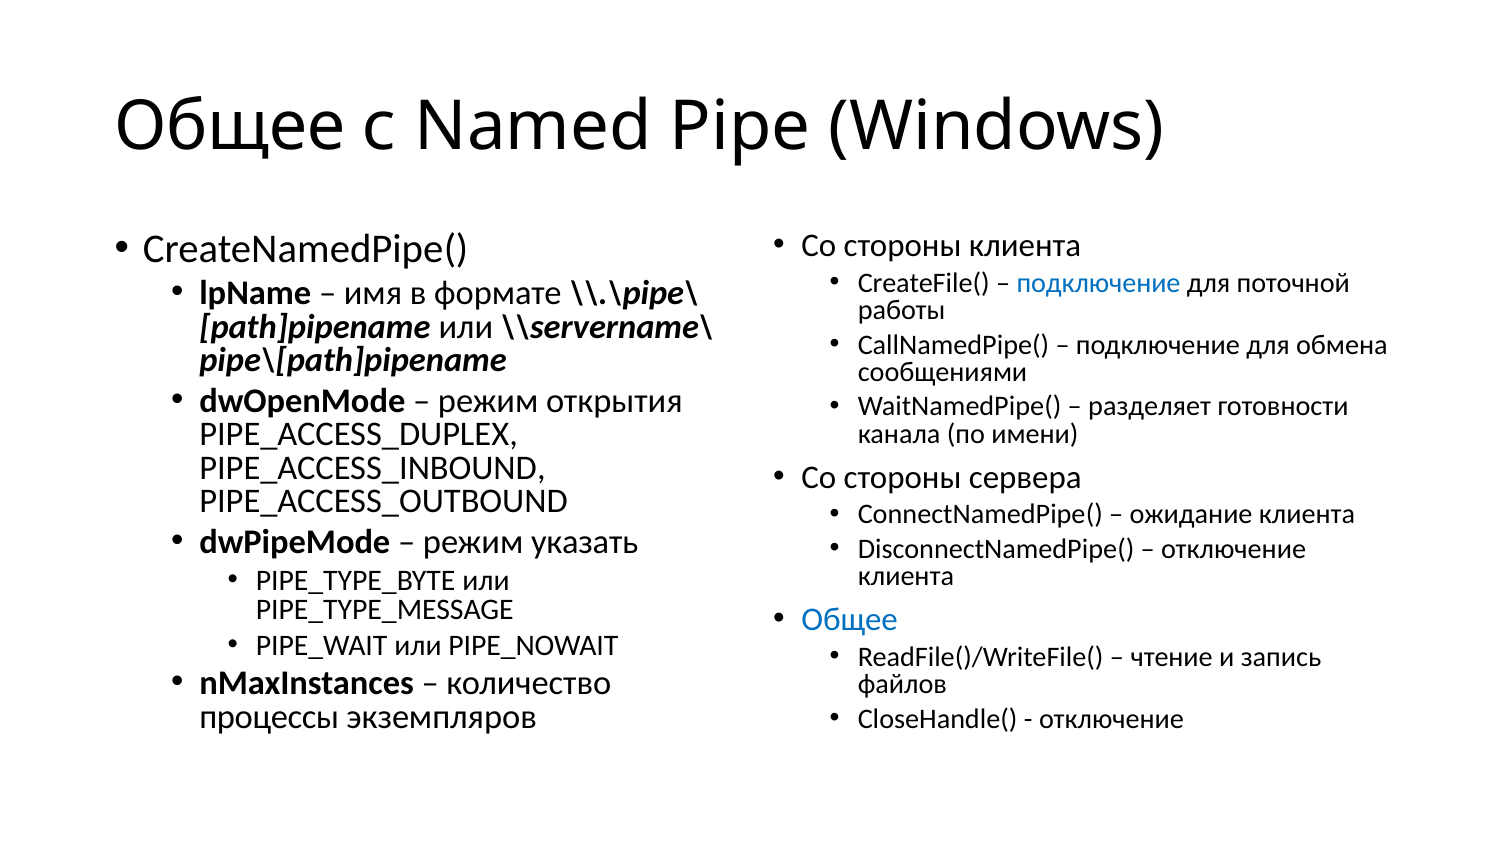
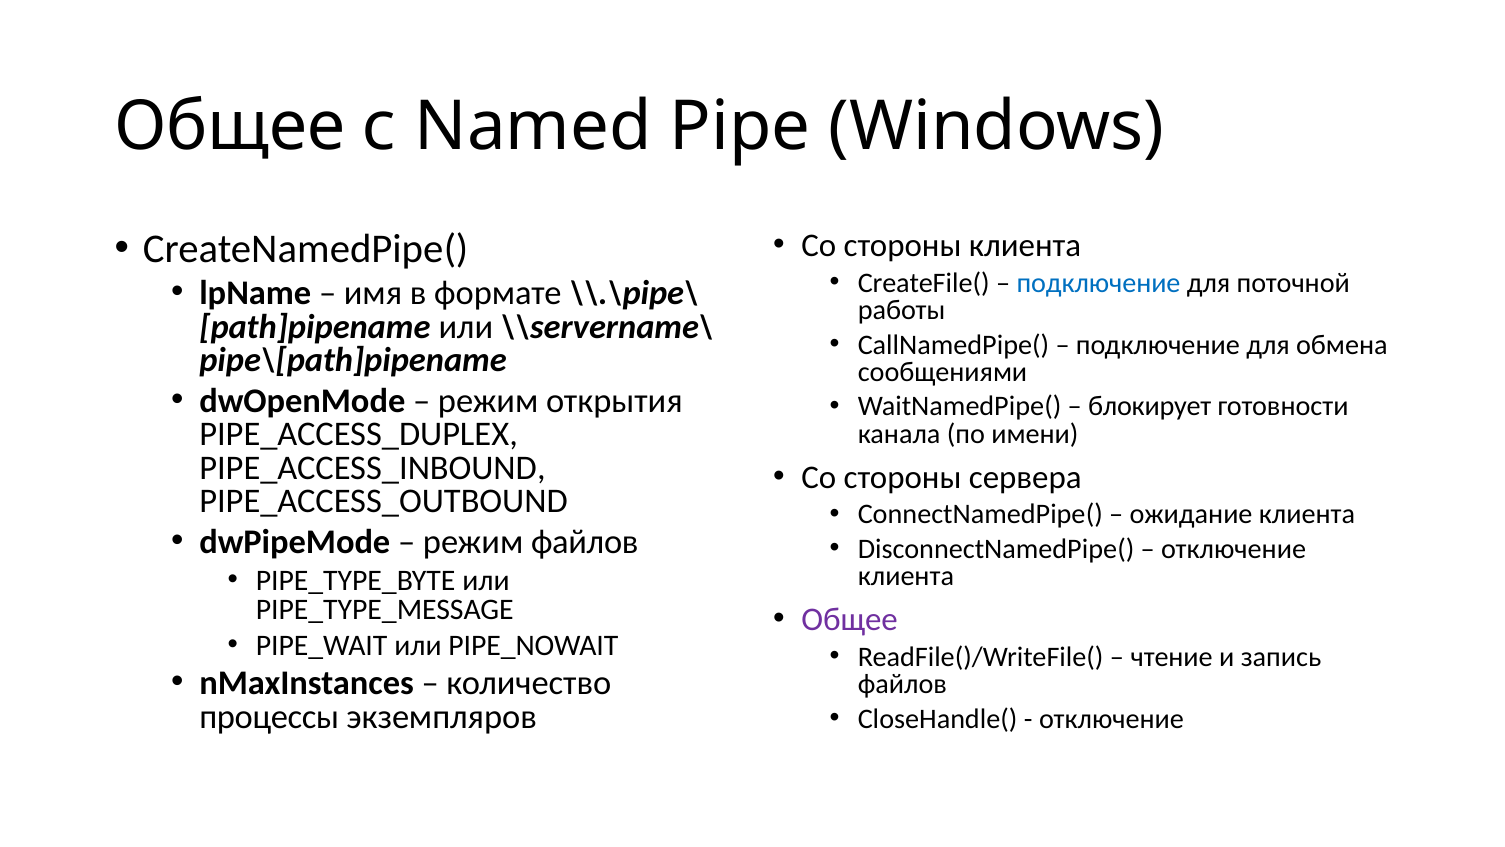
разделяет: разделяет -> блокирует
режим указать: указать -> файлов
Общее at (850, 620) colour: blue -> purple
